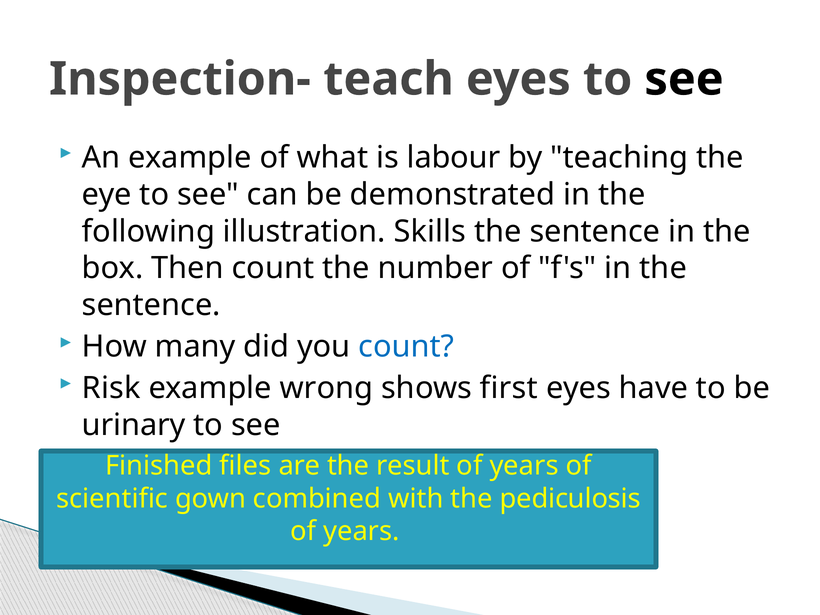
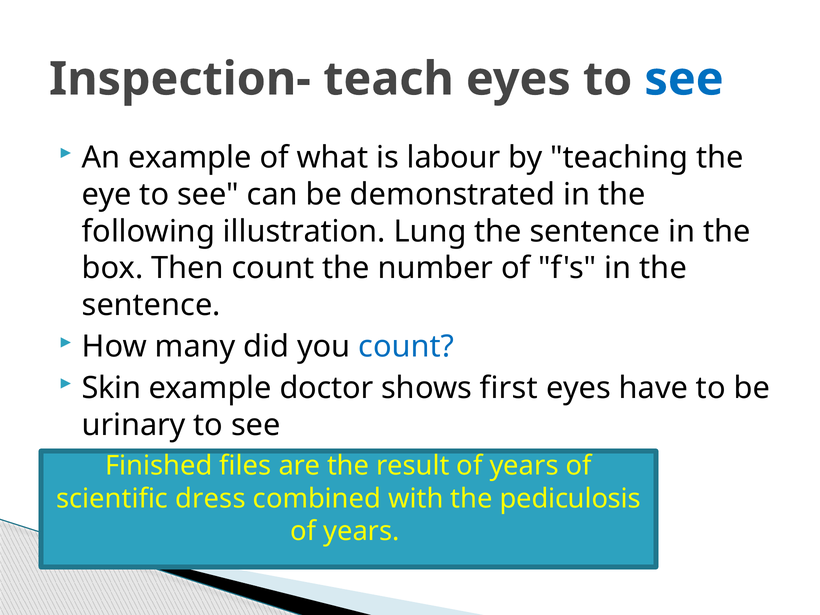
see at (684, 79) colour: black -> blue
Skills: Skills -> Lung
Risk: Risk -> Skin
wrong: wrong -> doctor
gown: gown -> dress
